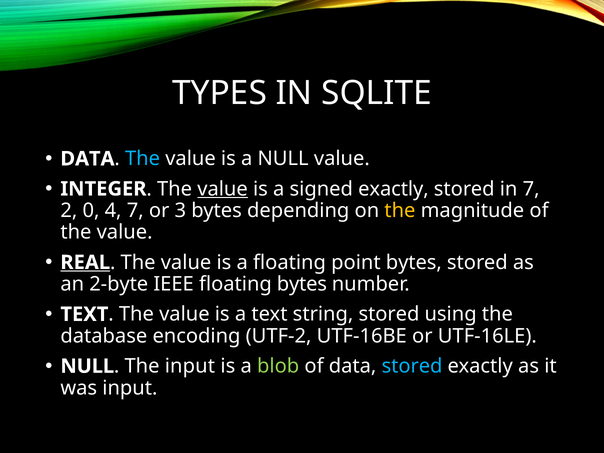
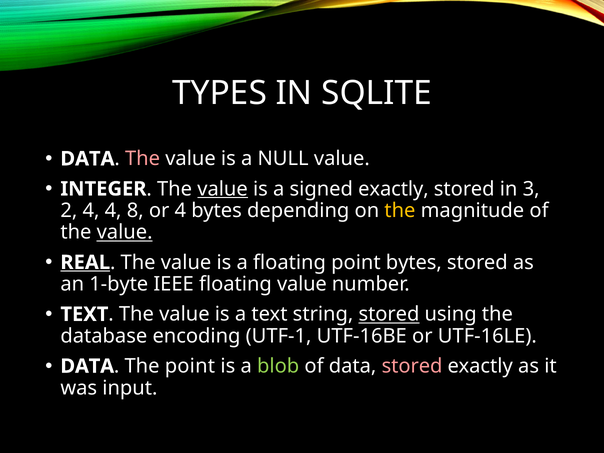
The at (143, 159) colour: light blue -> pink
in 7: 7 -> 3
2 0: 0 -> 4
4 7: 7 -> 8
or 3: 3 -> 4
value at (125, 232) underline: none -> present
2-byte: 2-byte -> 1-byte
floating bytes: bytes -> value
stored at (389, 314) underline: none -> present
UTF-2: UTF-2 -> UTF-1
NULL at (87, 366): NULL -> DATA
The input: input -> point
stored at (412, 366) colour: light blue -> pink
